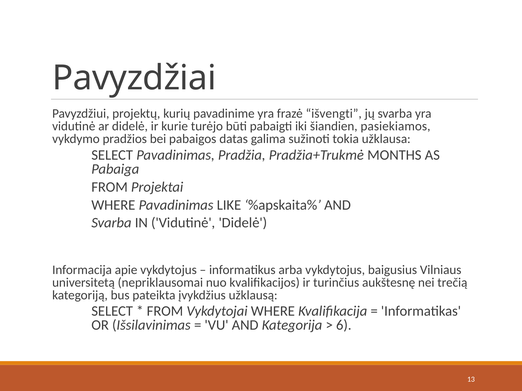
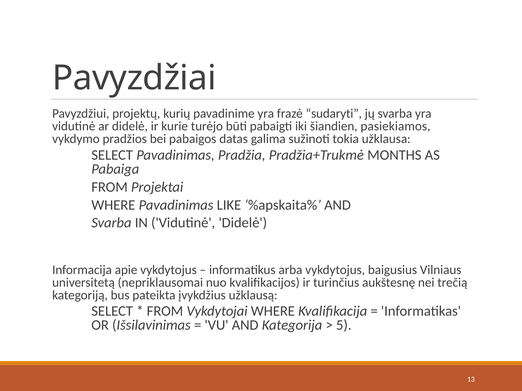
išvengti: išvengti -> sudaryti
6: 6 -> 5
